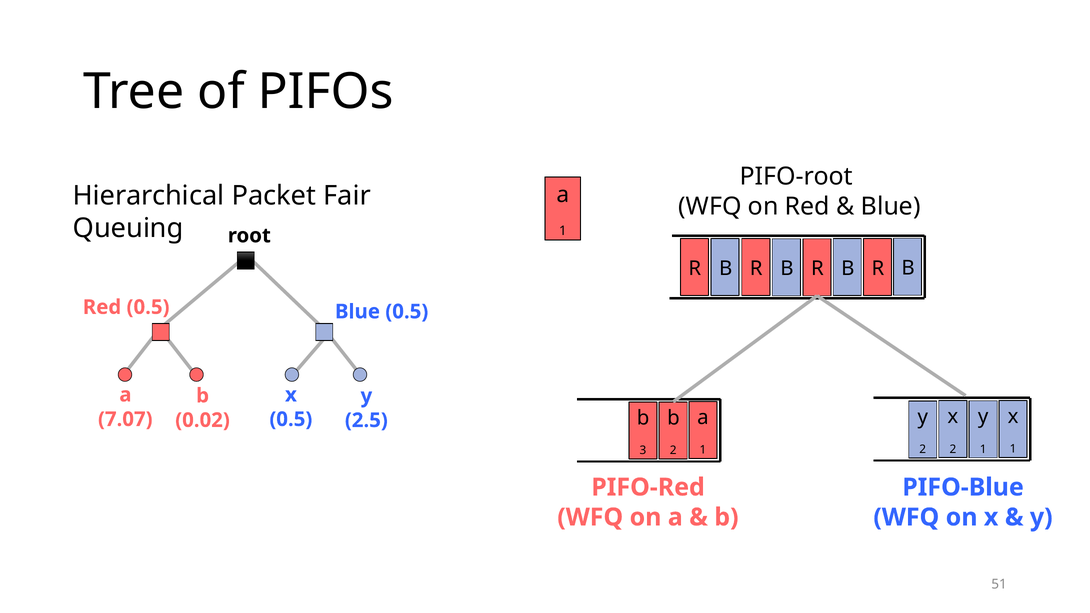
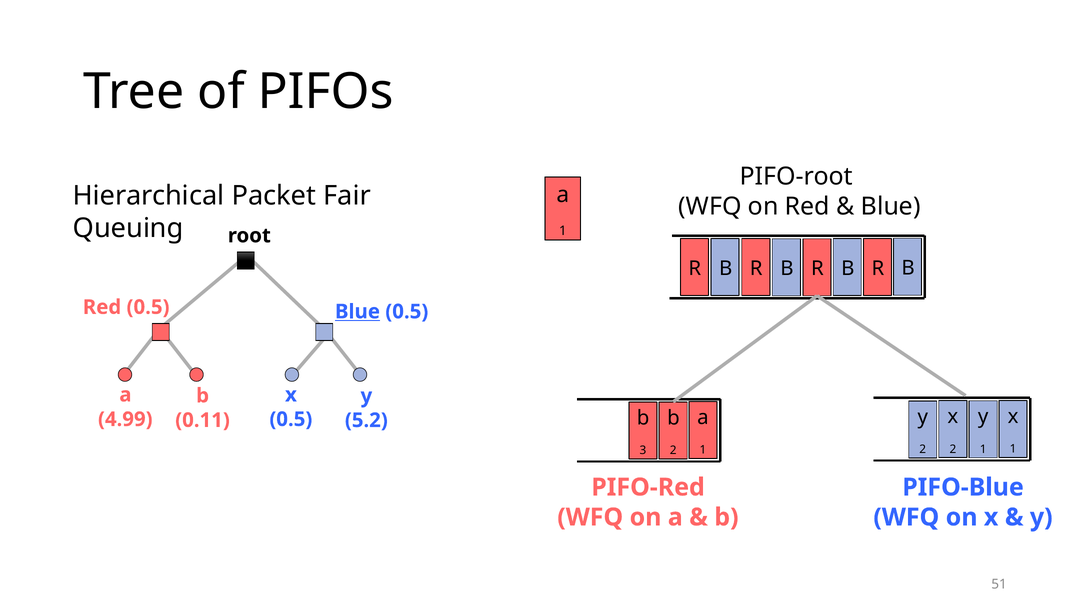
Blue at (357, 312) underline: none -> present
7.07: 7.07 -> 4.99
0.02: 0.02 -> 0.11
2.5: 2.5 -> 5.2
